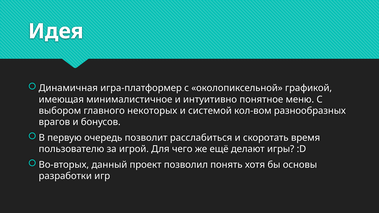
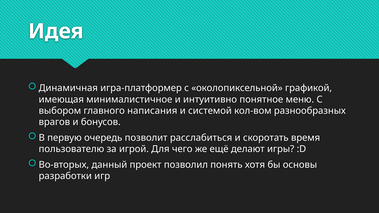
некоторых: некоторых -> написания
